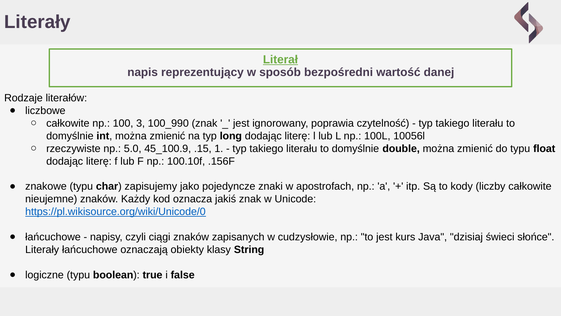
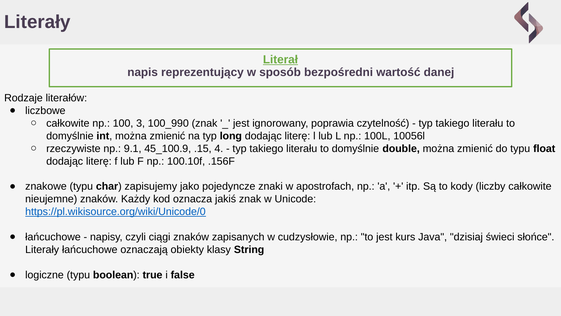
5.0: 5.0 -> 9.1
1: 1 -> 4
